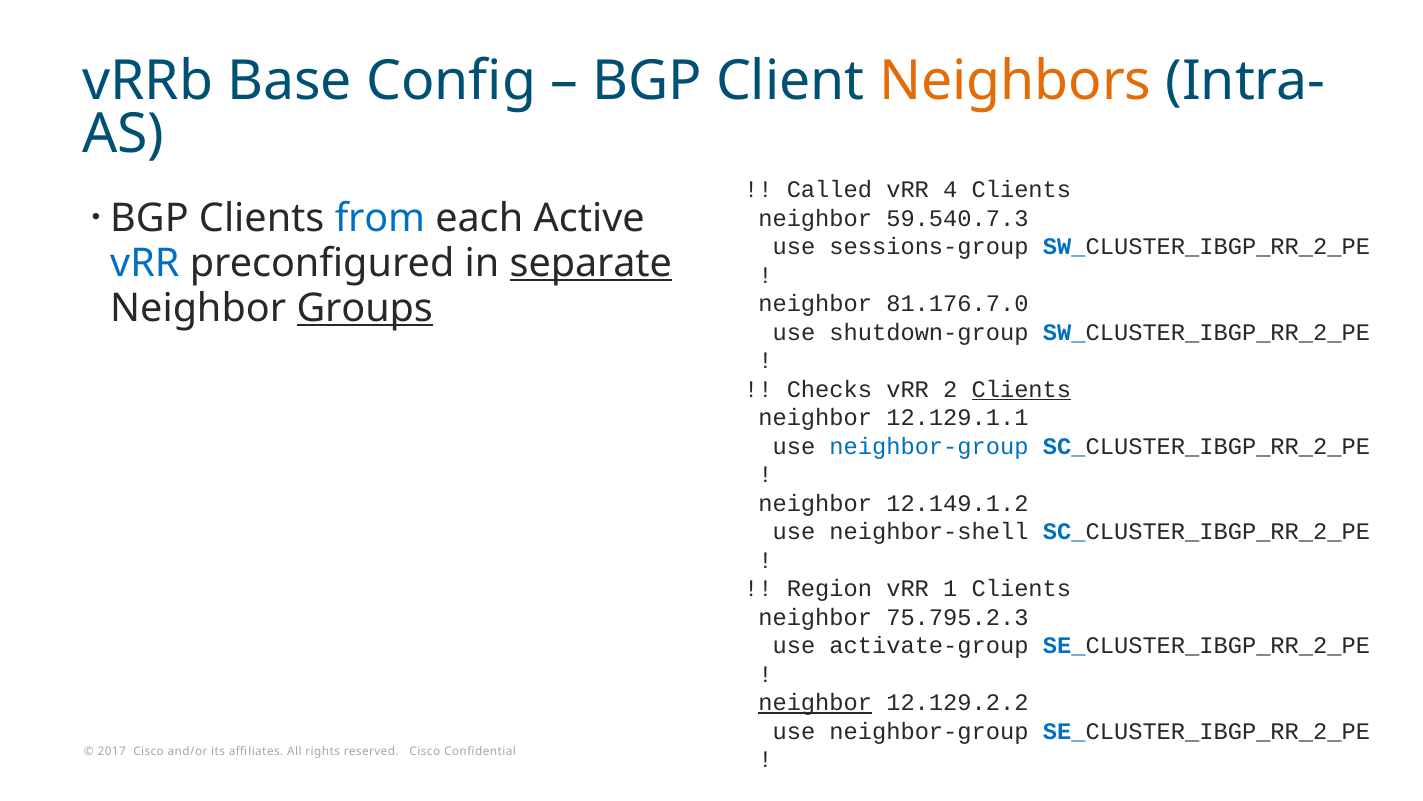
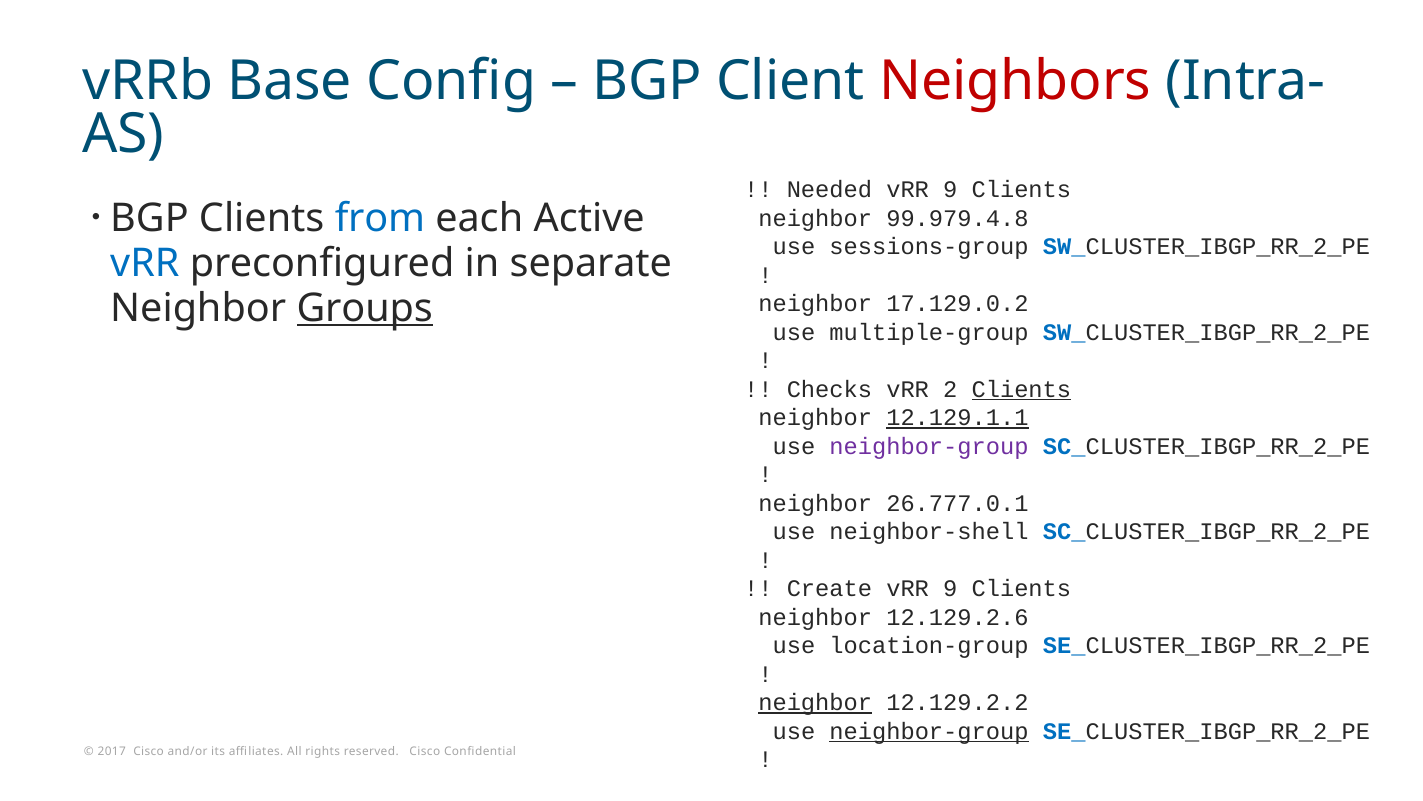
Neighbors colour: orange -> red
Called: Called -> Needed
4 at (950, 190): 4 -> 9
59.540.7.3: 59.540.7.3 -> 99.979.4.8
separate underline: present -> none
81.176.7.0: 81.176.7.0 -> 17.129.0.2
shutdown-group: shutdown-group -> multiple-group
12.129.1.1 underline: none -> present
neighbor-group at (929, 446) colour: blue -> purple
12.149.1.2: 12.149.1.2 -> 26.777.0.1
Region: Region -> Create
1 at (950, 588): 1 -> 9
75.795.2.3: 75.795.2.3 -> 12.129.2.6
activate-group: activate-group -> location-group
neighbor-group at (929, 731) underline: none -> present
